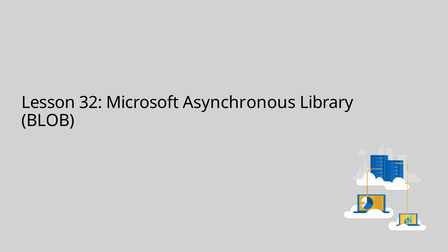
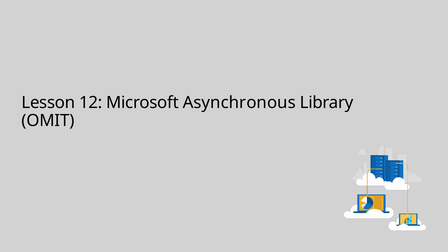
32: 32 -> 12
BLOB: BLOB -> OMIT
